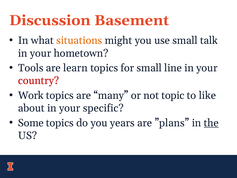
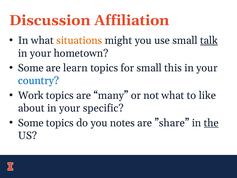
Basement: Basement -> Affiliation
talk underline: none -> present
Tools at (31, 68): Tools -> Some
line: line -> this
country colour: red -> blue
not topic: topic -> what
years: years -> notes
”plans: ”plans -> ”share
